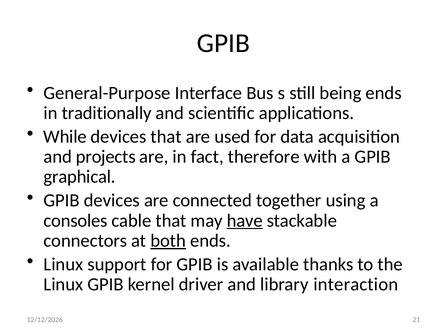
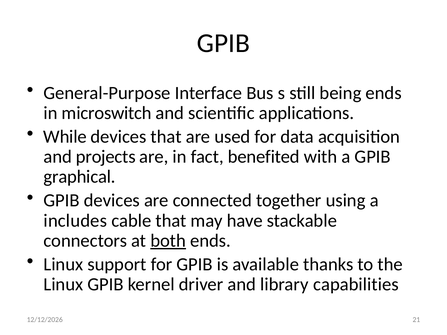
traditionally: traditionally -> microswitch
therefore: therefore -> benefited
consoles: consoles -> includes
have underline: present -> none
interaction: interaction -> capabilities
